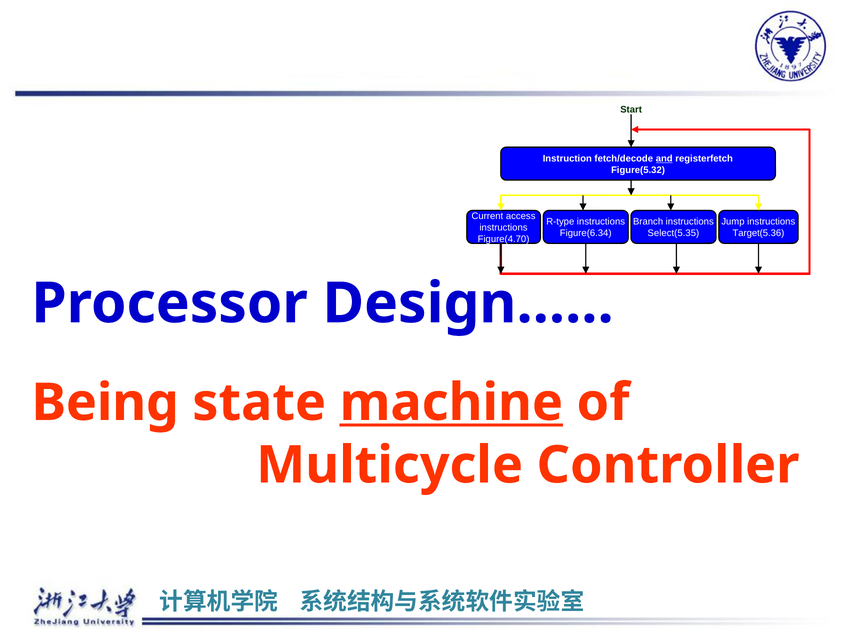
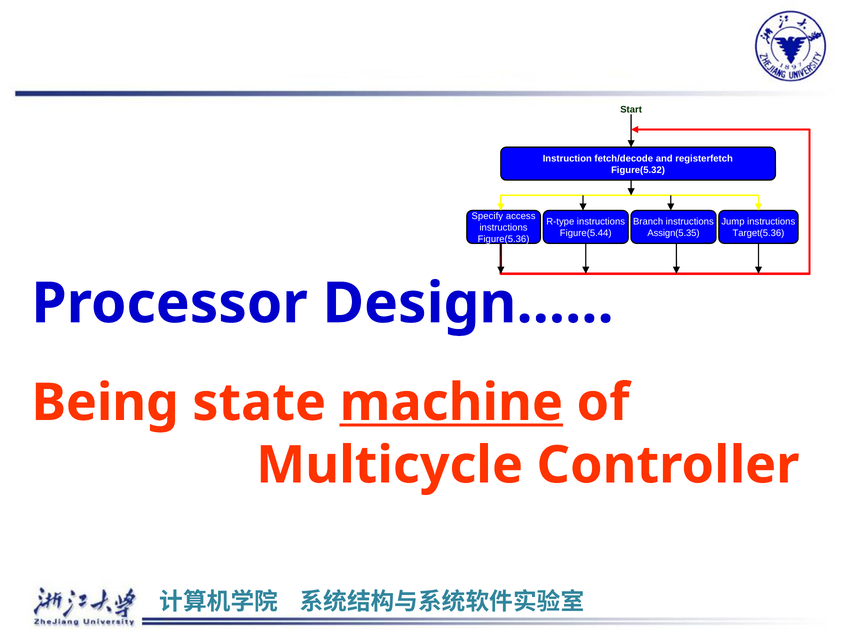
and underline: present -> none
Current: Current -> Specify
Figure(6.34: Figure(6.34 -> Figure(5.44
Select(5.35: Select(5.35 -> Assign(5.35
Figure(4.70: Figure(4.70 -> Figure(5.36
